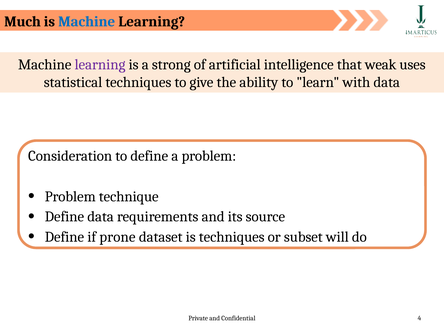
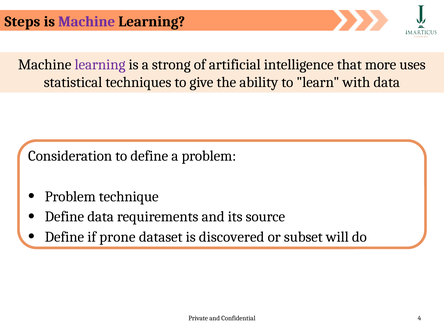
Much: Much -> Steps
Machine at (87, 22) colour: blue -> purple
weak: weak -> more
is techniques: techniques -> discovered
